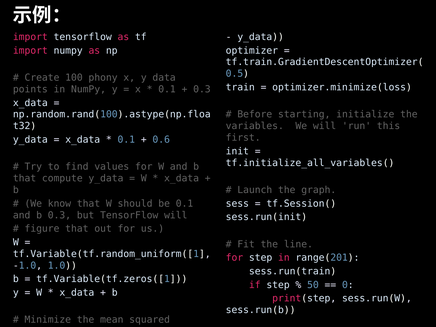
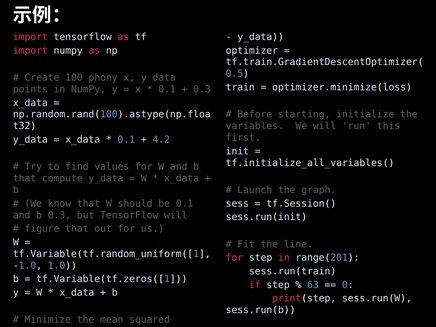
0.6: 0.6 -> 4.2
50: 50 -> 63
